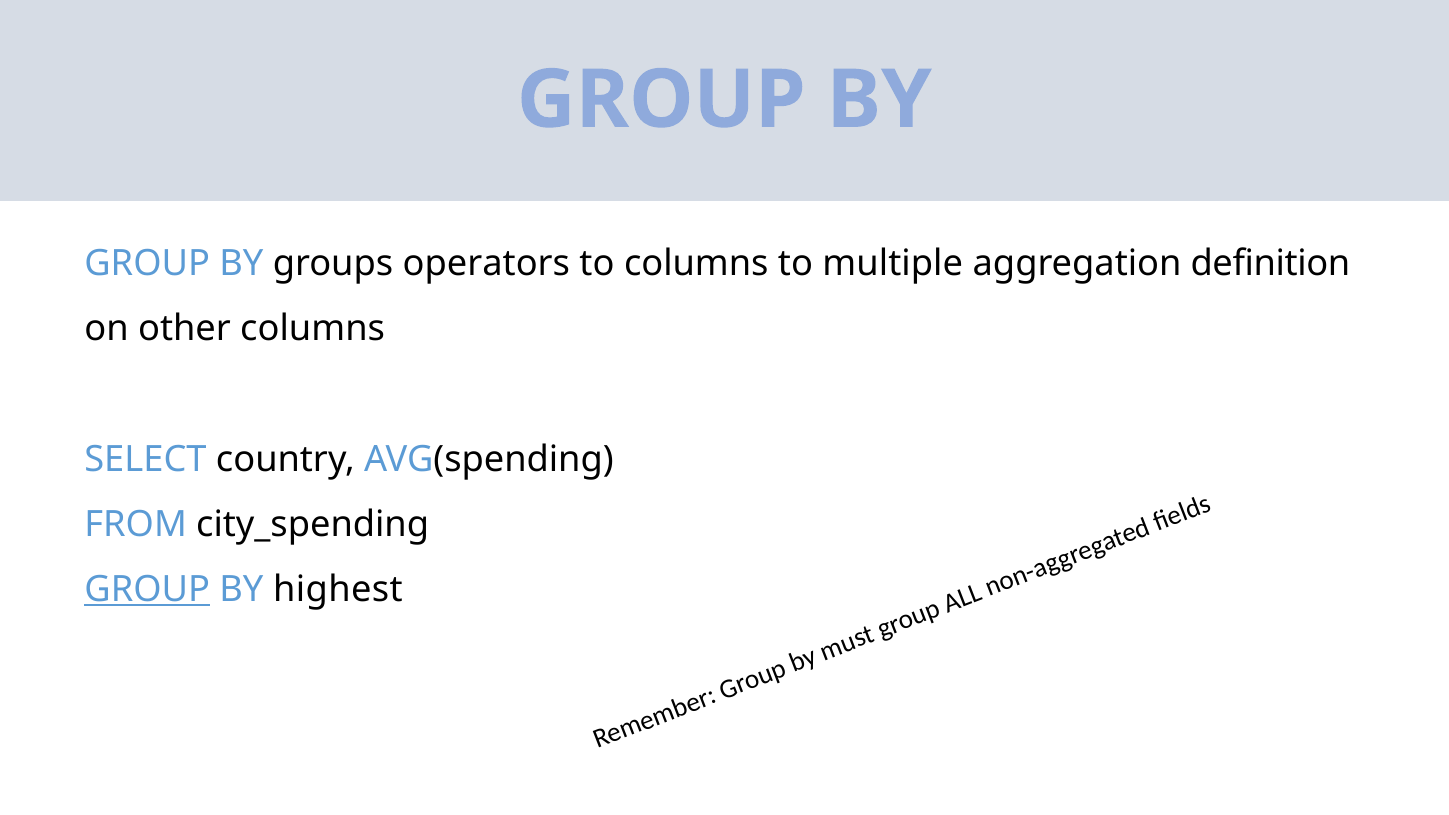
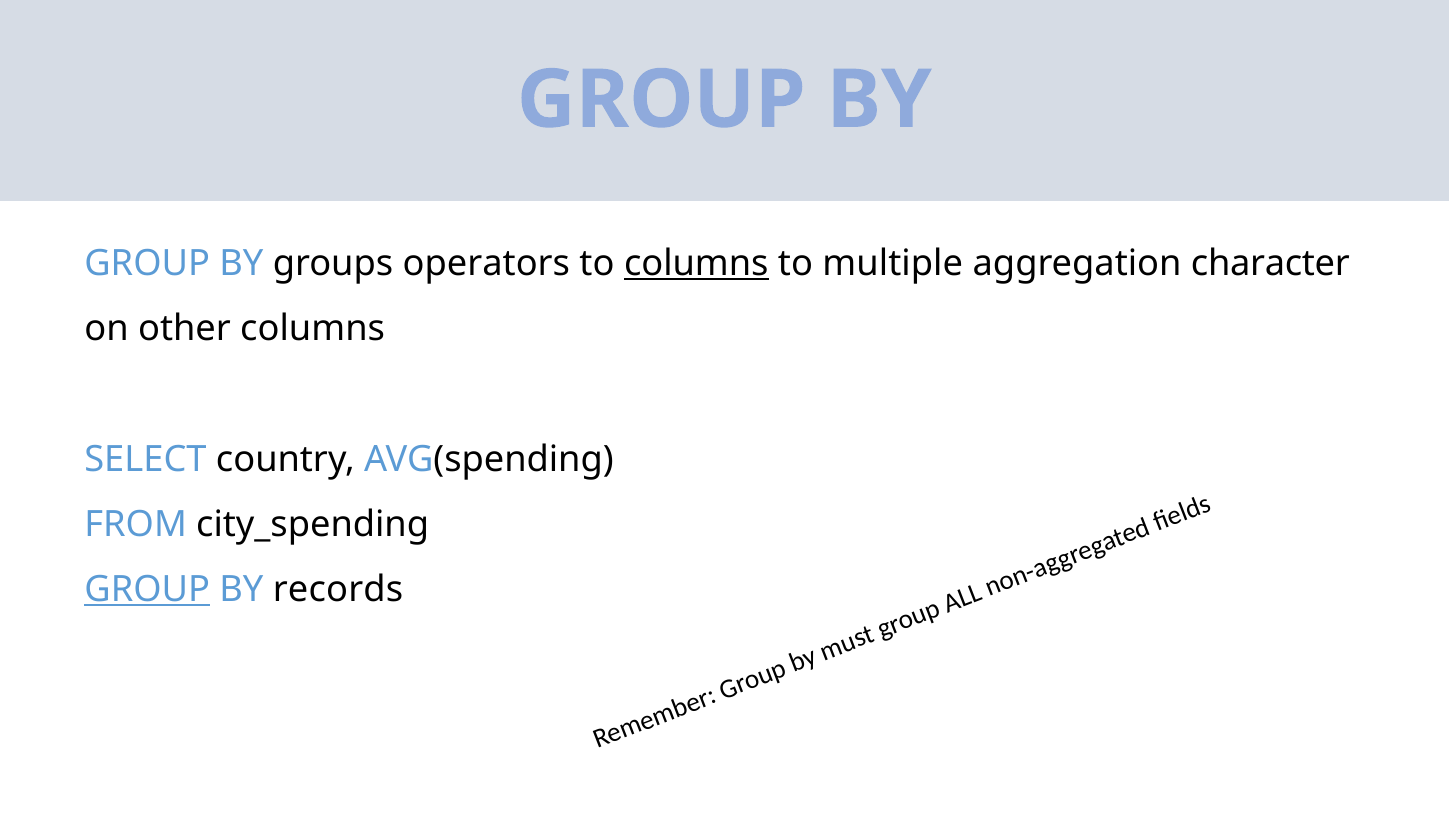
columns at (696, 264) underline: none -> present
definition: definition -> character
highest: highest -> records
